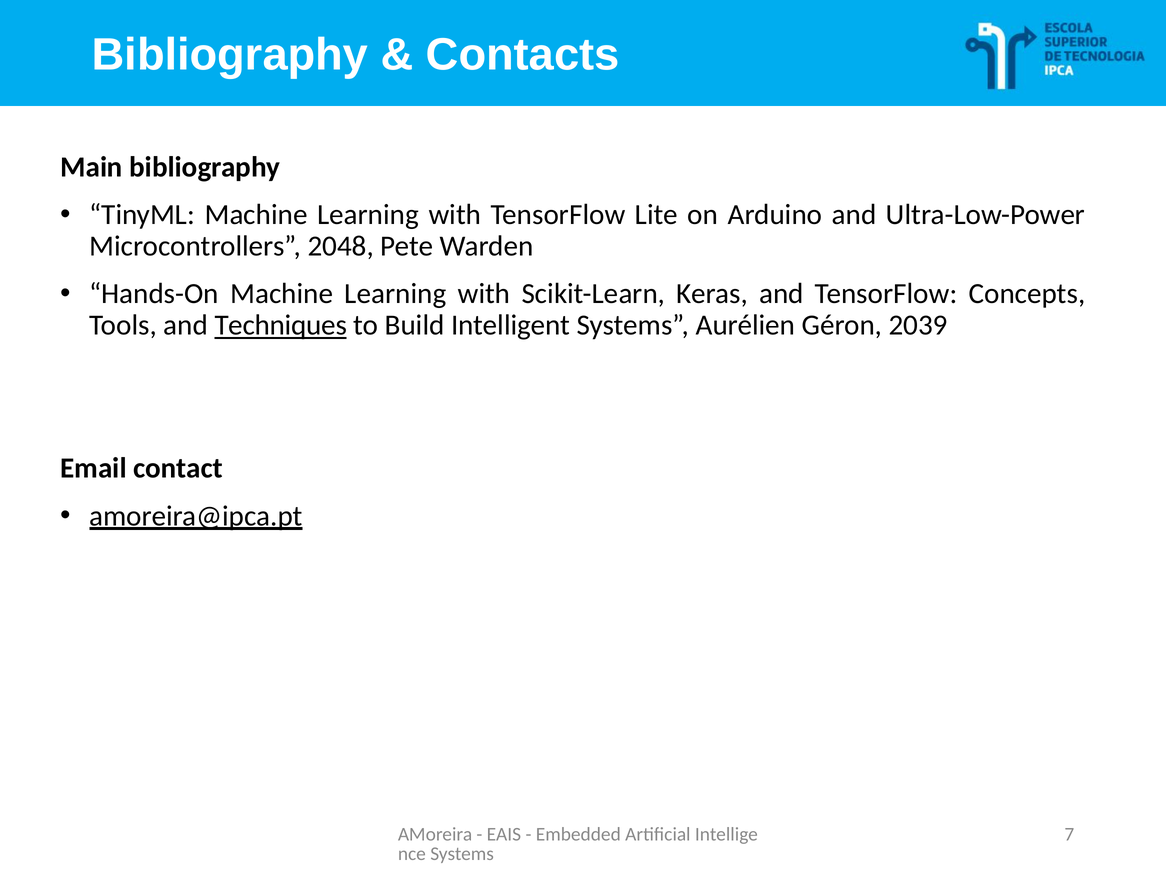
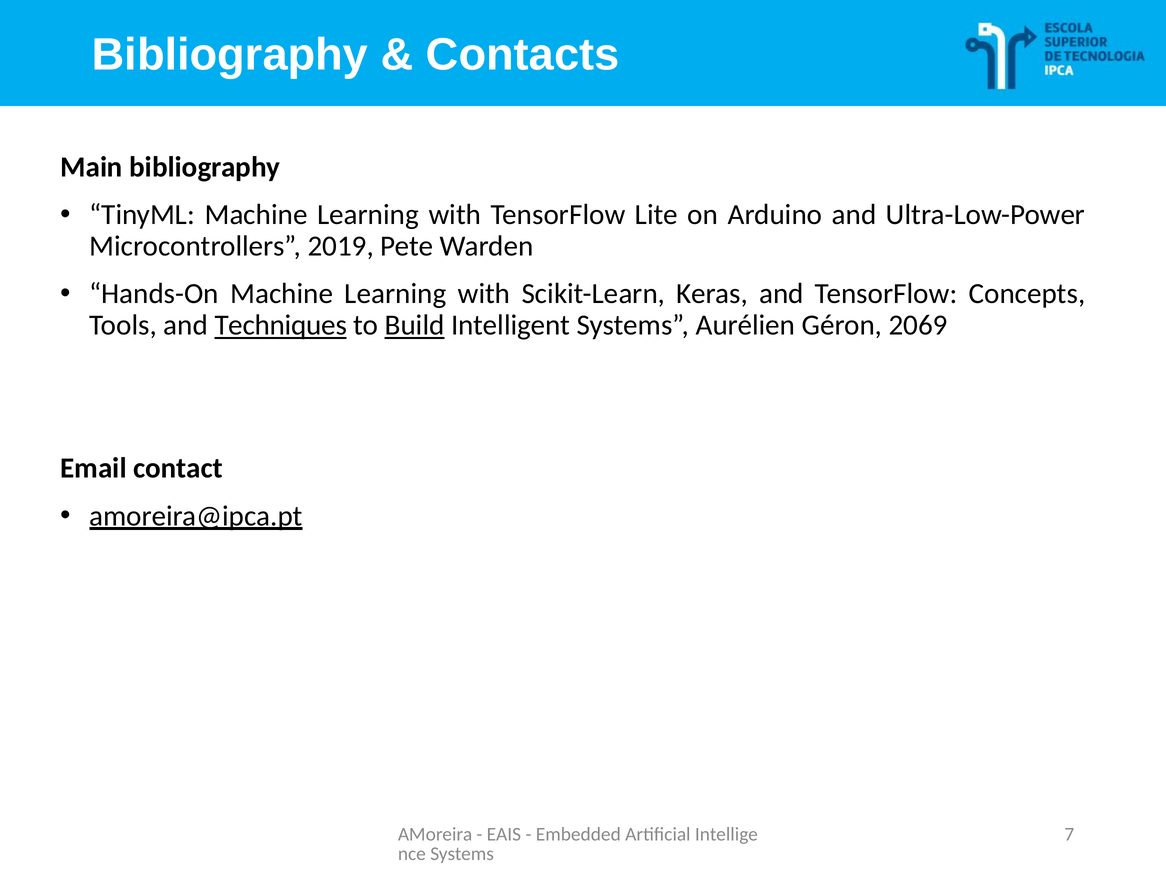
2048: 2048 -> 2019
Build underline: none -> present
2039: 2039 -> 2069
